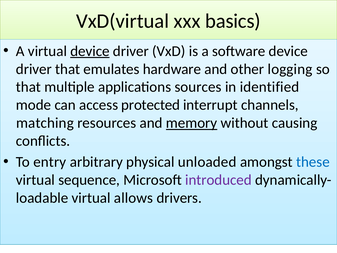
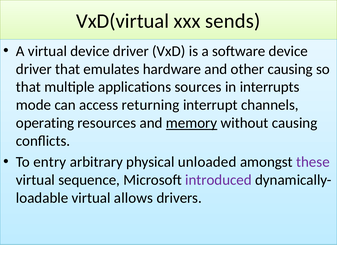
basics: basics -> sends
device at (90, 51) underline: present -> none
other logging: logging -> causing
identified: identified -> interrupts
protected: protected -> returning
matching: matching -> operating
these colour: blue -> purple
